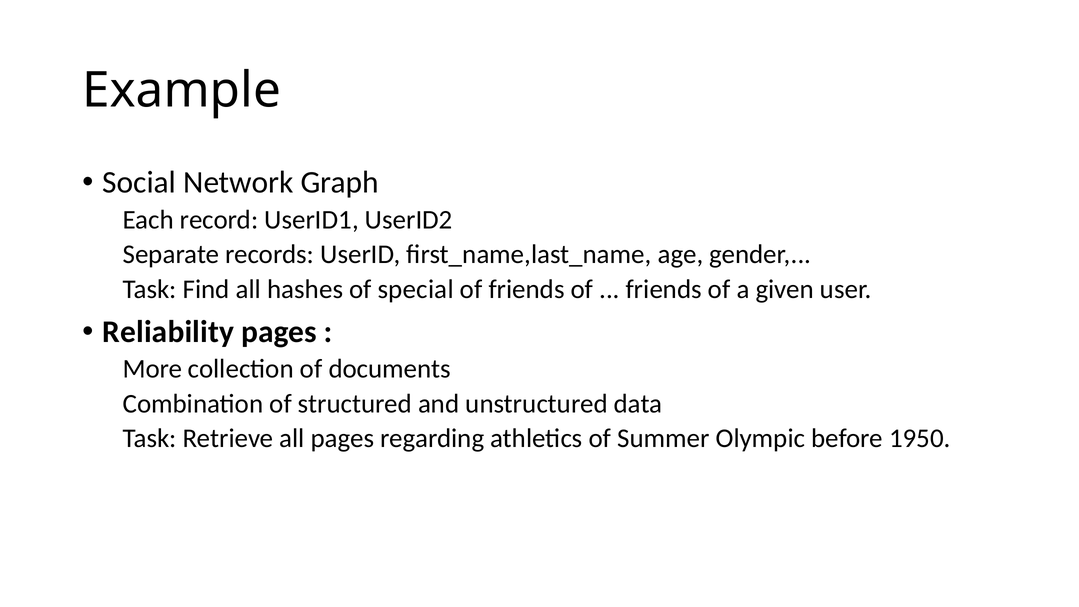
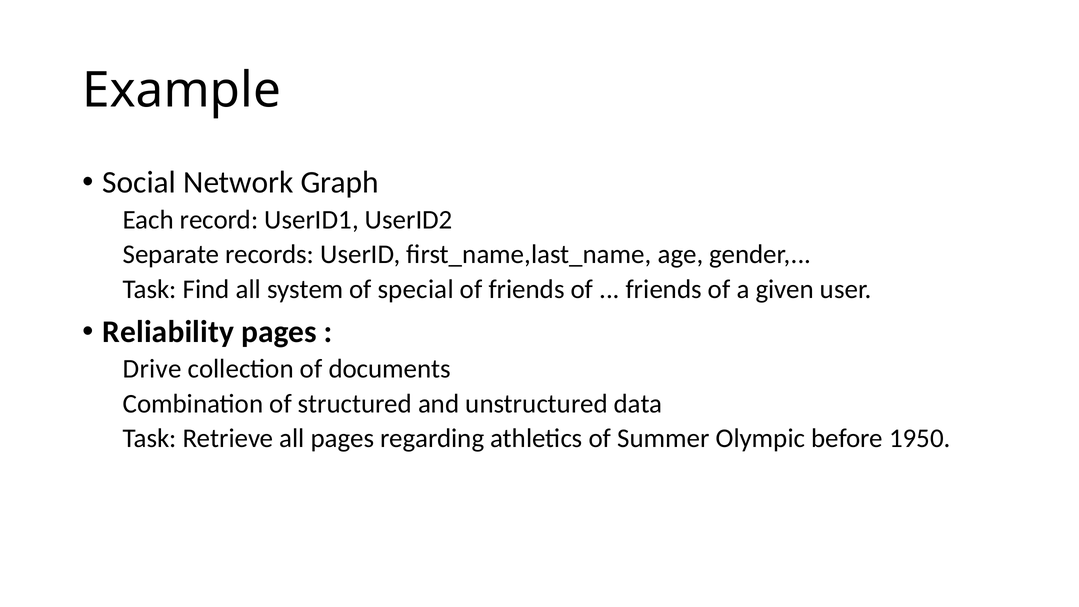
hashes: hashes -> system
More: More -> Drive
